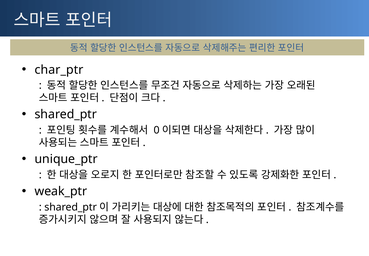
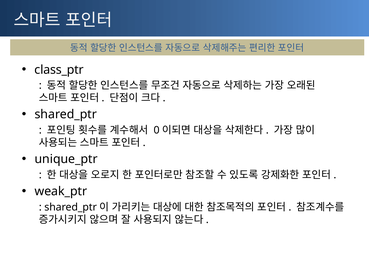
char_ptr: char_ptr -> class_ptr
